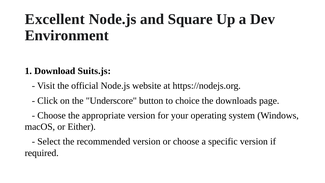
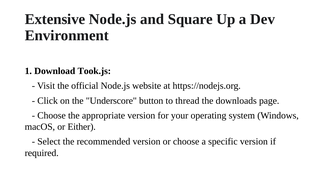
Excellent: Excellent -> Extensive
Suits.js: Suits.js -> Took.js
choice: choice -> thread
